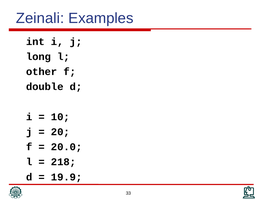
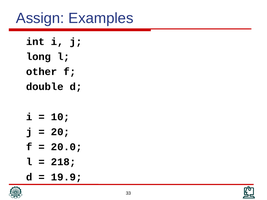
Zeinali: Zeinali -> Assign
